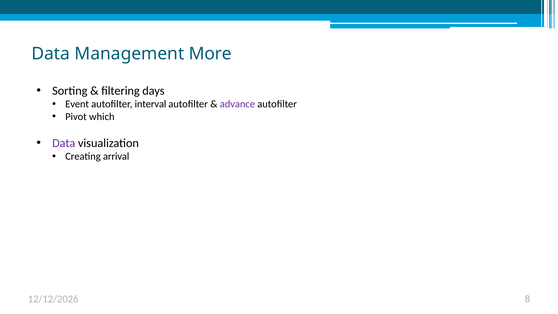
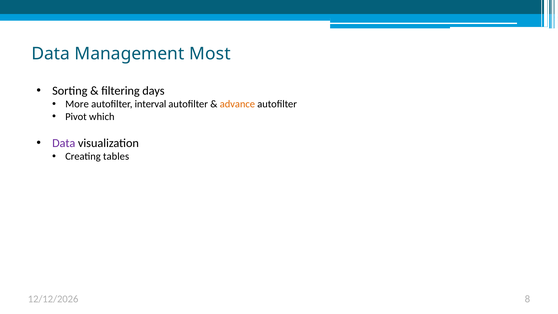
More: More -> Most
Event: Event -> More
advance colour: purple -> orange
arrival: arrival -> tables
